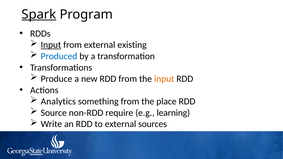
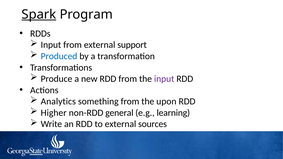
Input at (51, 45) underline: present -> none
existing: existing -> support
input at (164, 79) colour: orange -> purple
place: place -> upon
Source: Source -> Higher
require: require -> general
